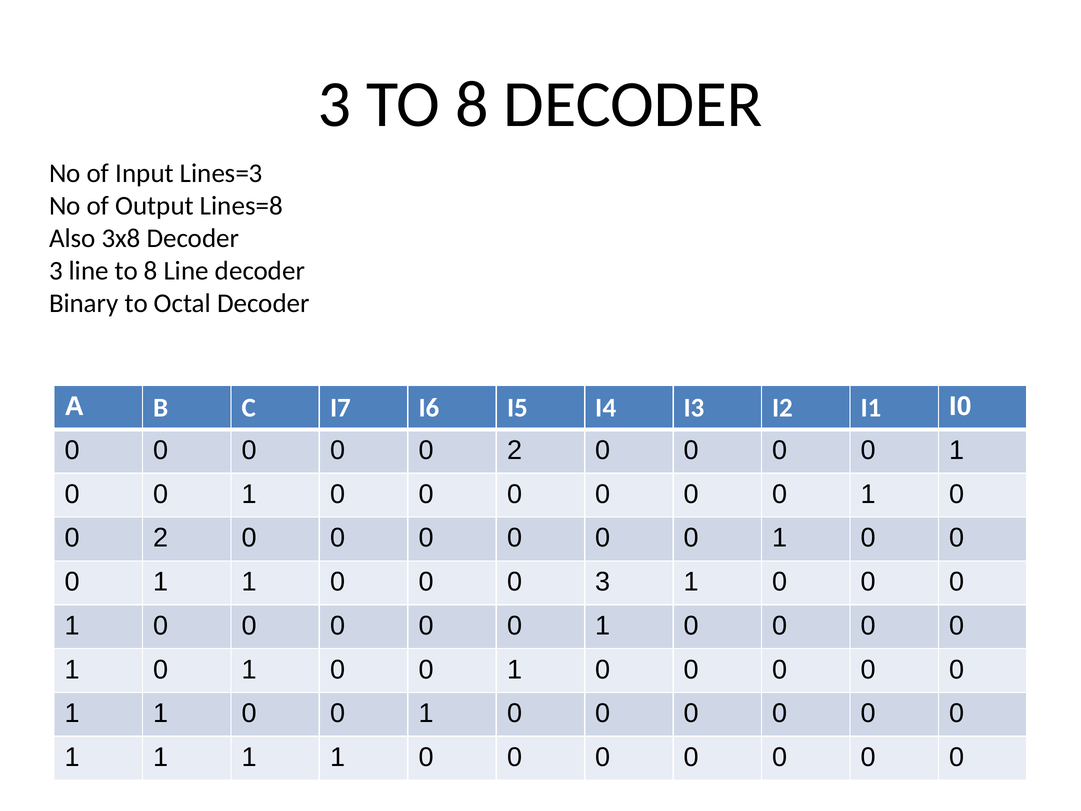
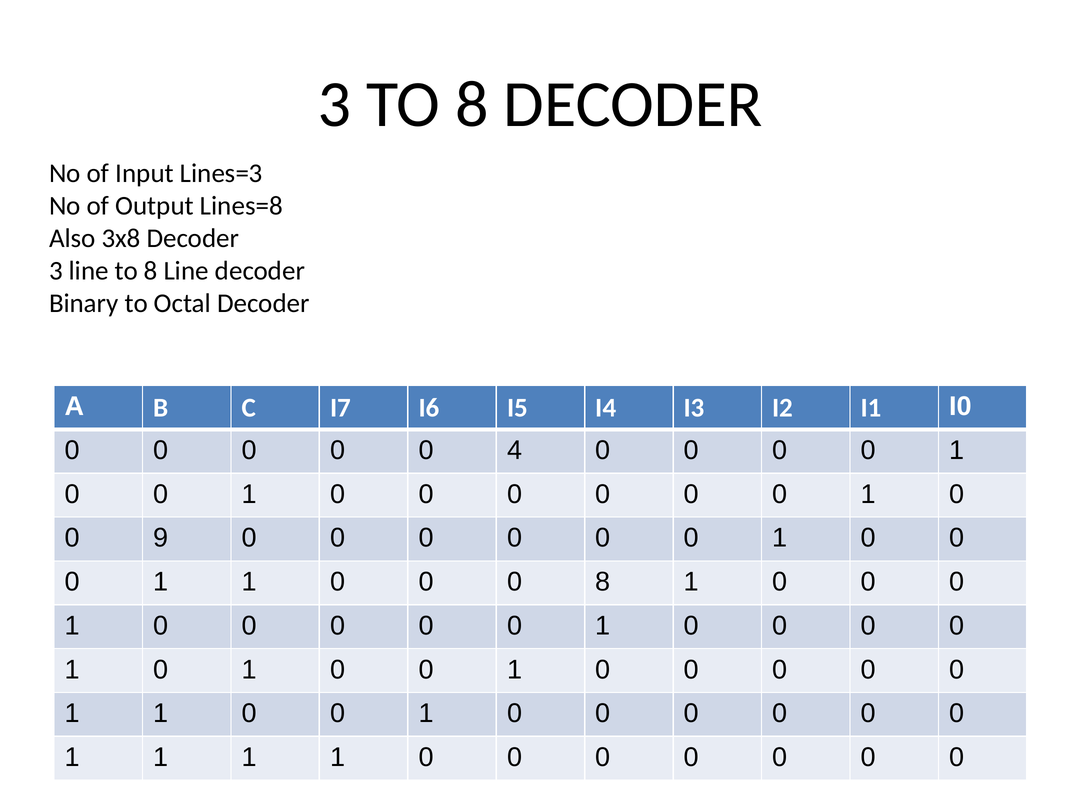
0 0 0 2: 2 -> 4
2 at (161, 538): 2 -> 9
0 3: 3 -> 8
